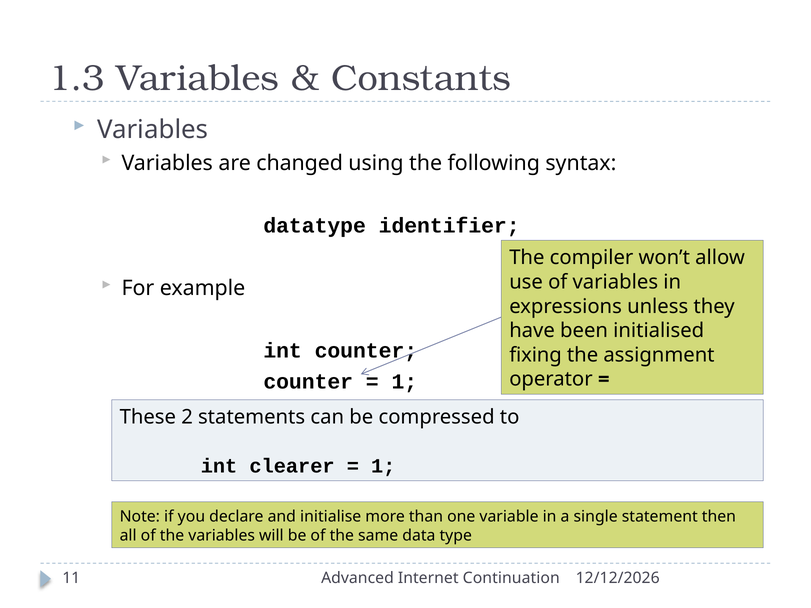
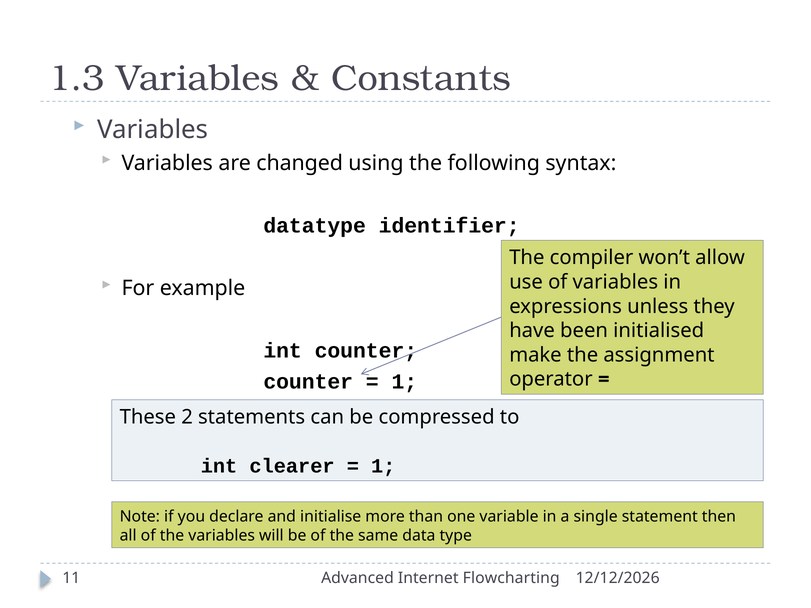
fixing: fixing -> make
Continuation: Continuation -> Flowcharting
